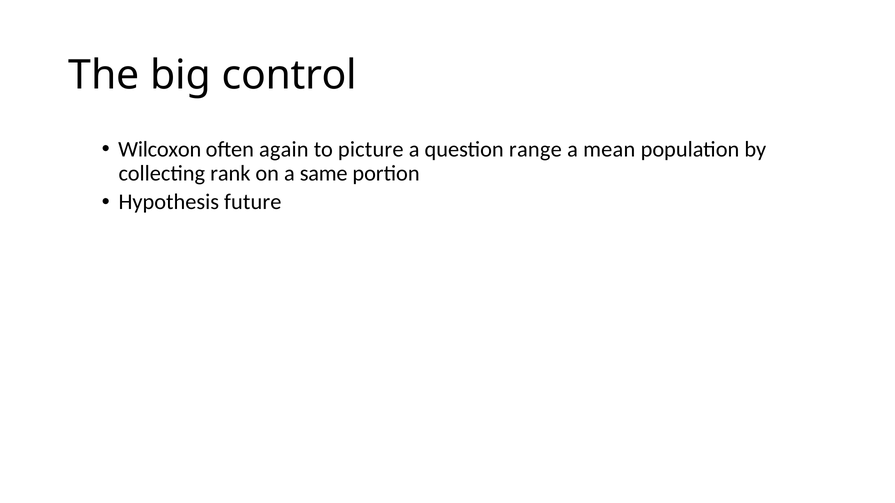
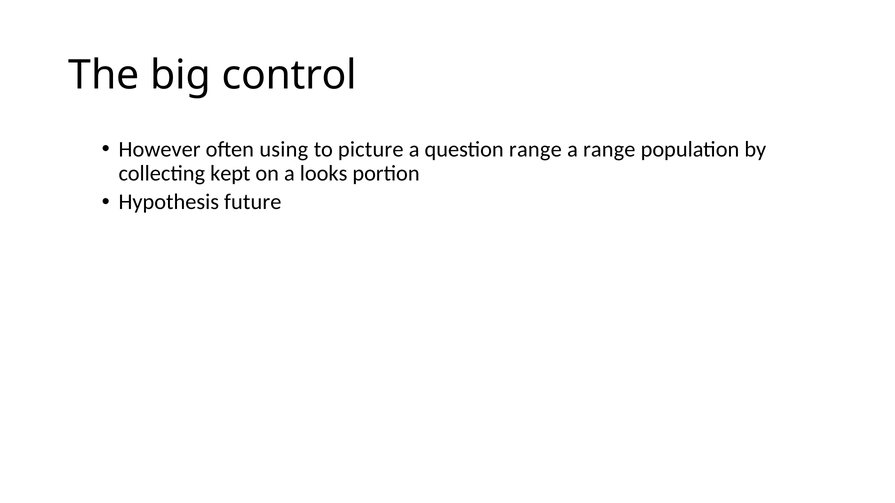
Wilcoxon: Wilcoxon -> However
again: again -> using
a mean: mean -> range
rank: rank -> kept
same: same -> looks
